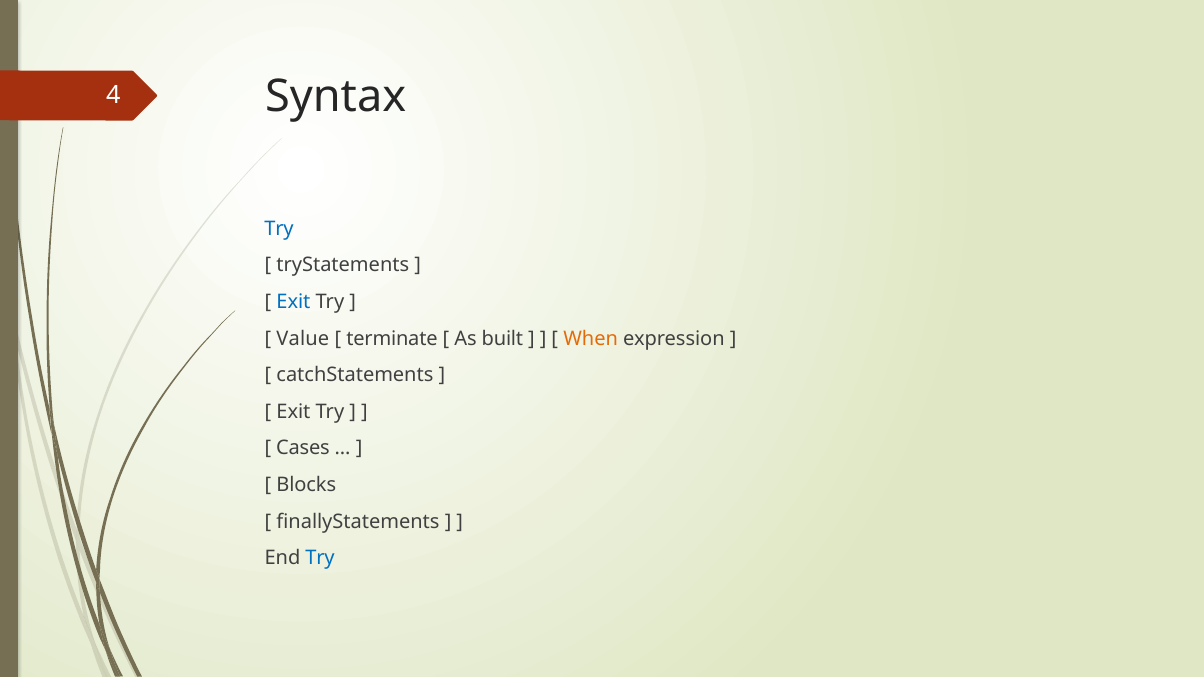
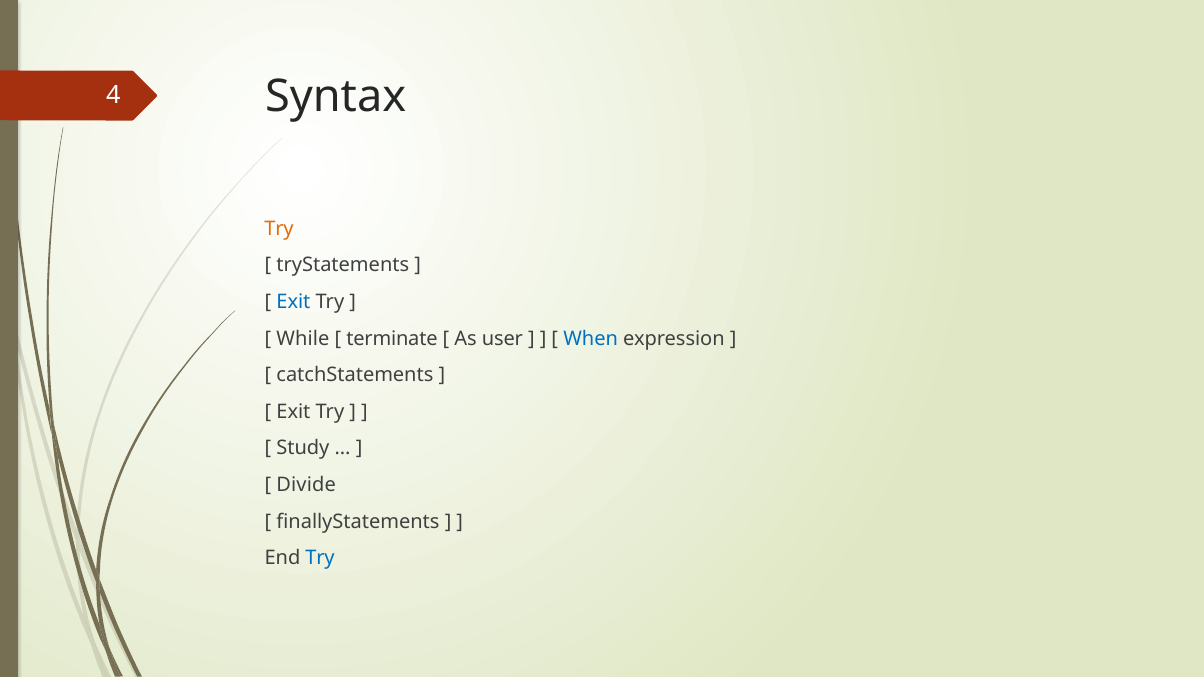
Try at (279, 229) colour: blue -> orange
Value: Value -> While
built: built -> user
When colour: orange -> blue
Cases: Cases -> Study
Blocks: Blocks -> Divide
